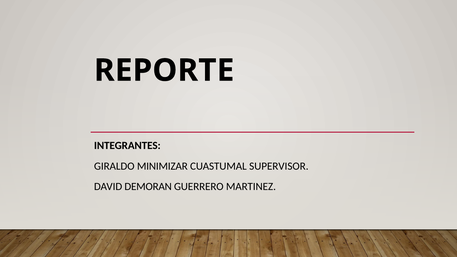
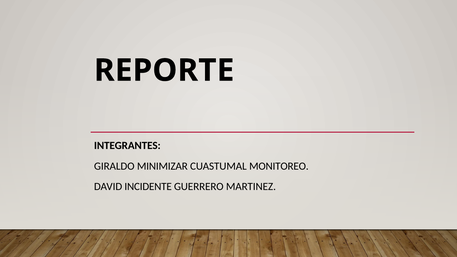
SUPERVISOR: SUPERVISOR -> MONITOREO
DEMORAN: DEMORAN -> INCIDENTE
